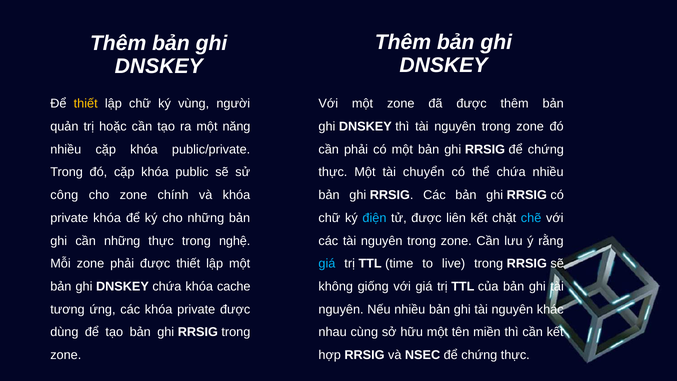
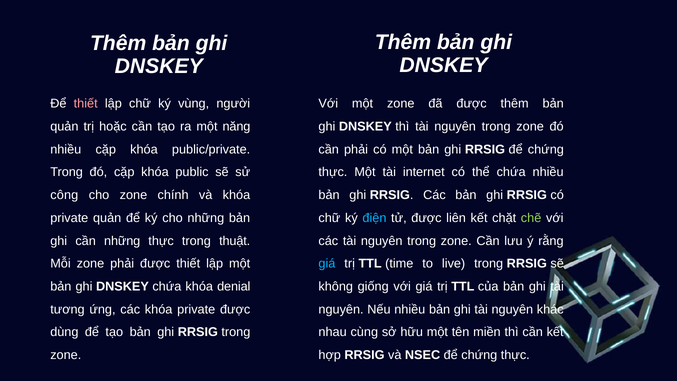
thiết at (86, 104) colour: yellow -> pink
chuyển: chuyển -> internet
private khóa: khóa -> quản
chẽ colour: light blue -> light green
nghệ: nghệ -> thuật
cache: cache -> denial
